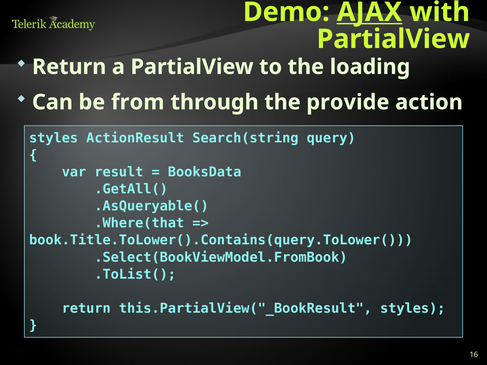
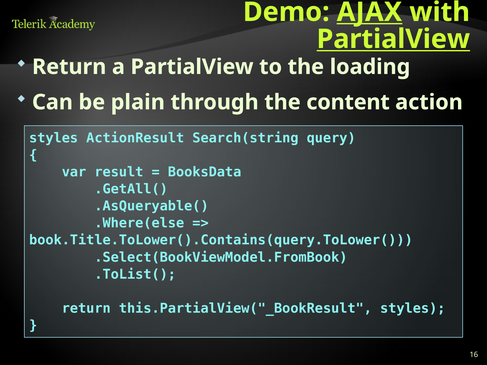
PartialView at (393, 39) underline: none -> present
from: from -> plain
provide: provide -> content
.Where(that: .Where(that -> .Where(else
